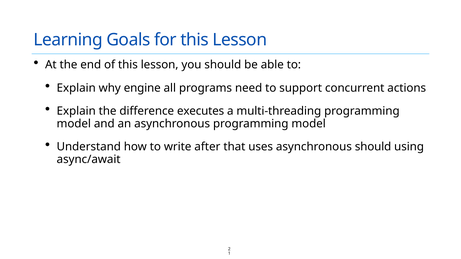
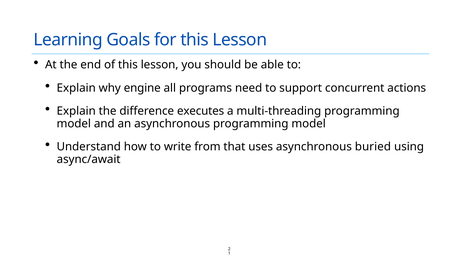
after: after -> from
asynchronous should: should -> buried
